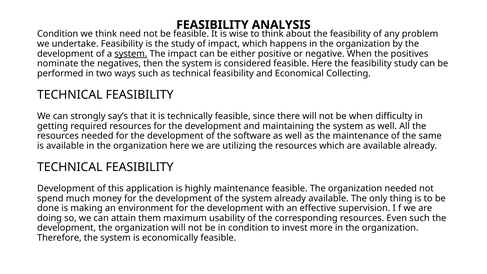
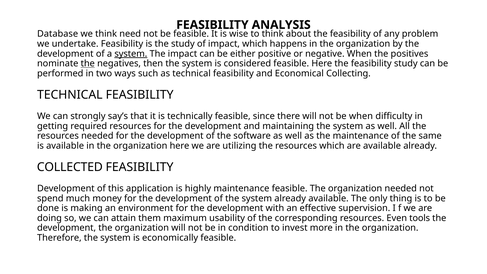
Condition at (58, 34): Condition -> Database
the at (88, 64) underline: none -> present
TECHNICAL at (70, 167): TECHNICAL -> COLLECTED
Even such: such -> tools
